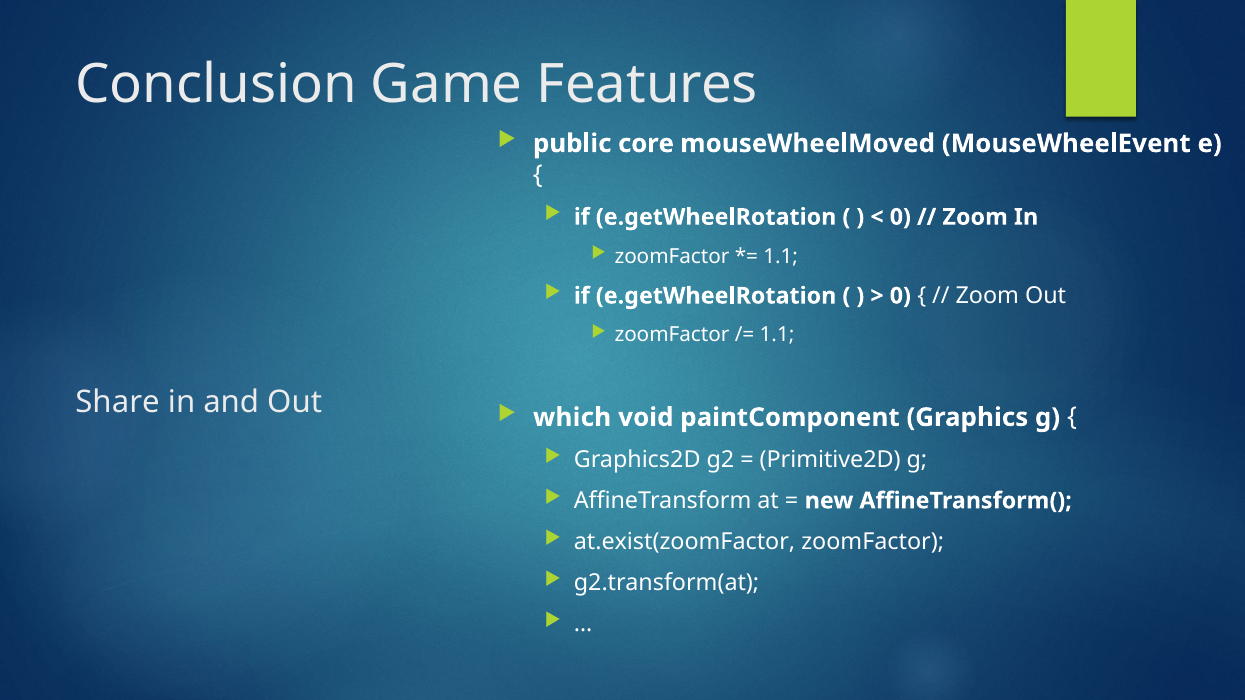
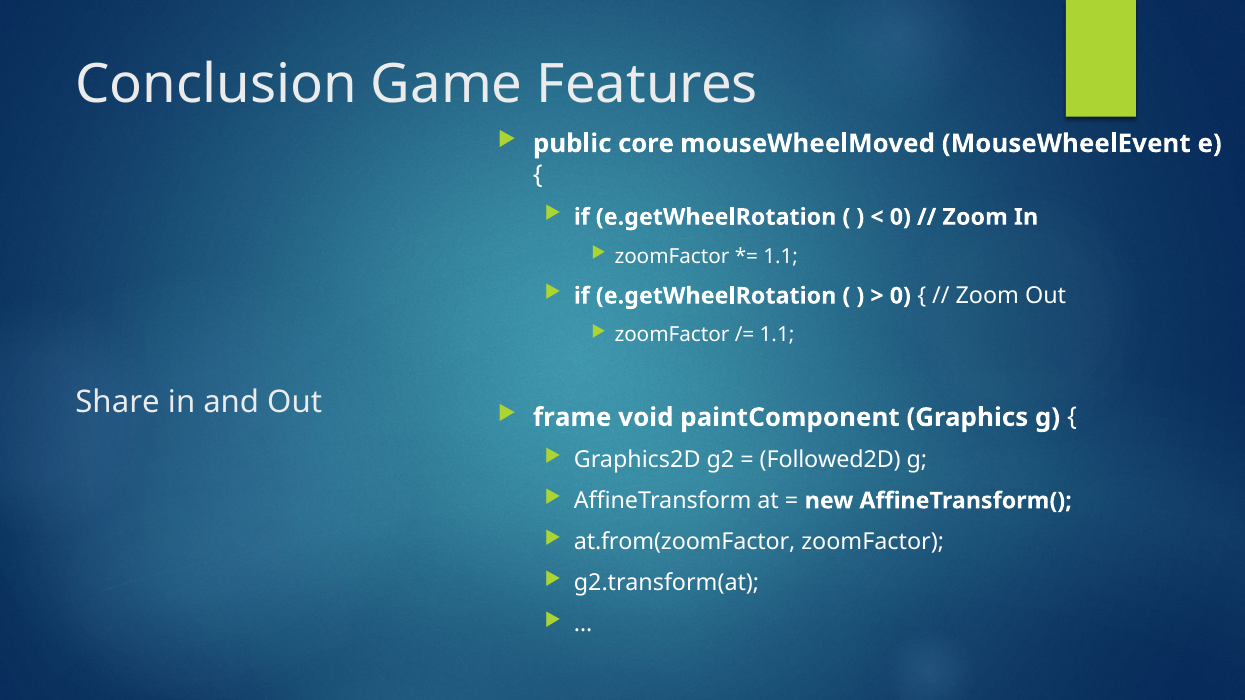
which: which -> frame
Primitive2D: Primitive2D -> Followed2D
at.exist(zoomFactor: at.exist(zoomFactor -> at.from(zoomFactor
